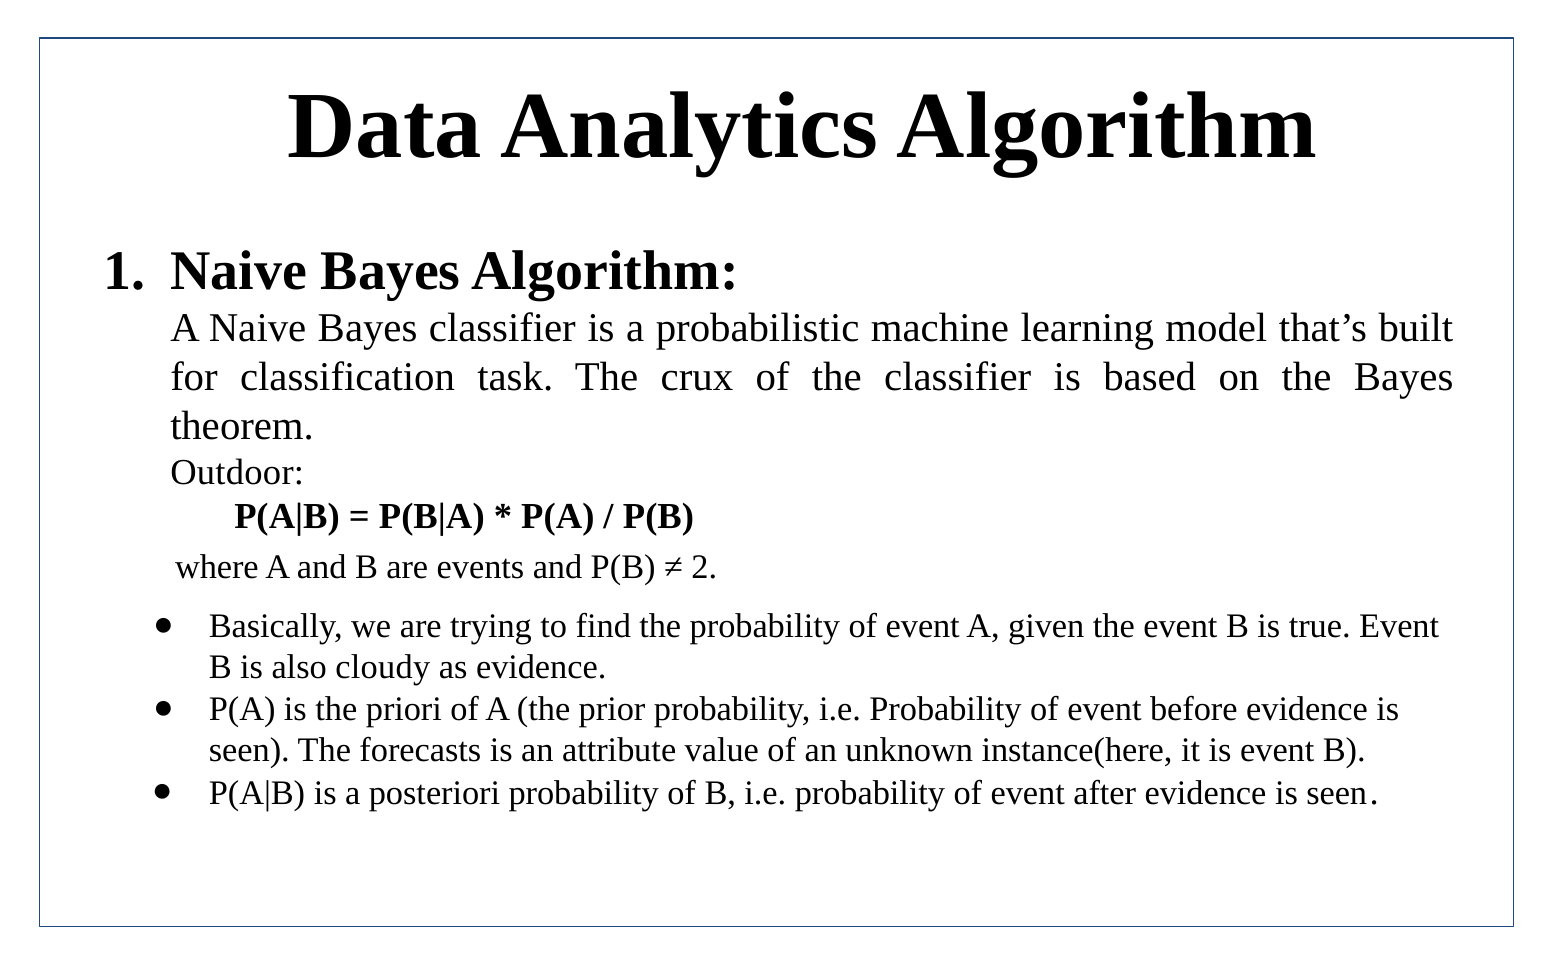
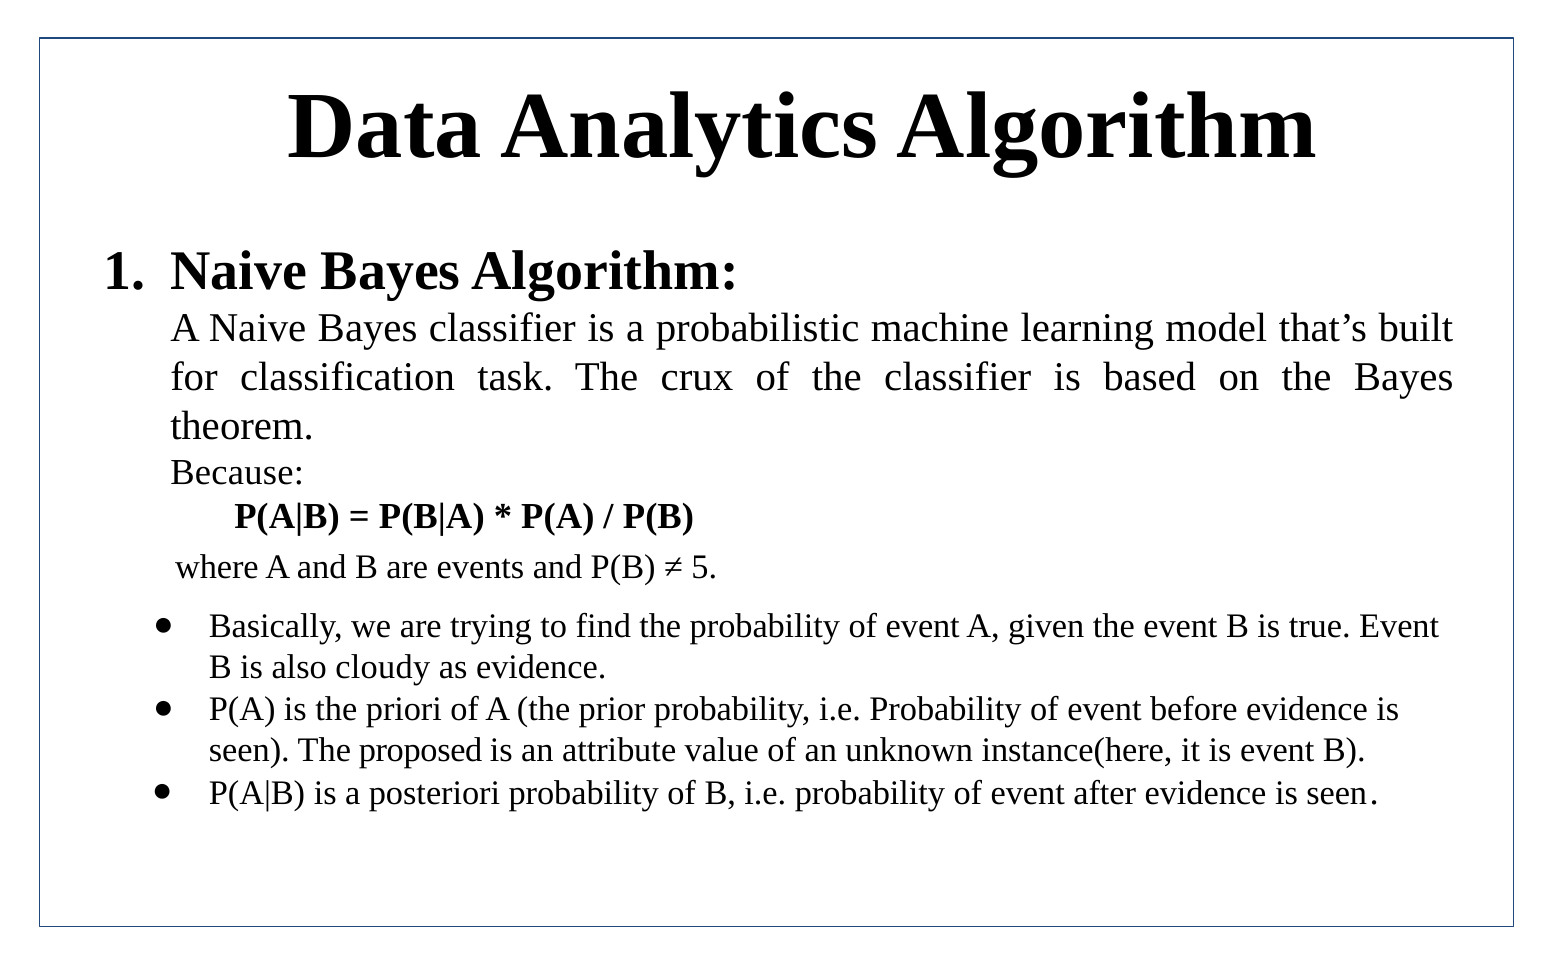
Outdoor: Outdoor -> Because
2: 2 -> 5
forecasts: forecasts -> proposed
